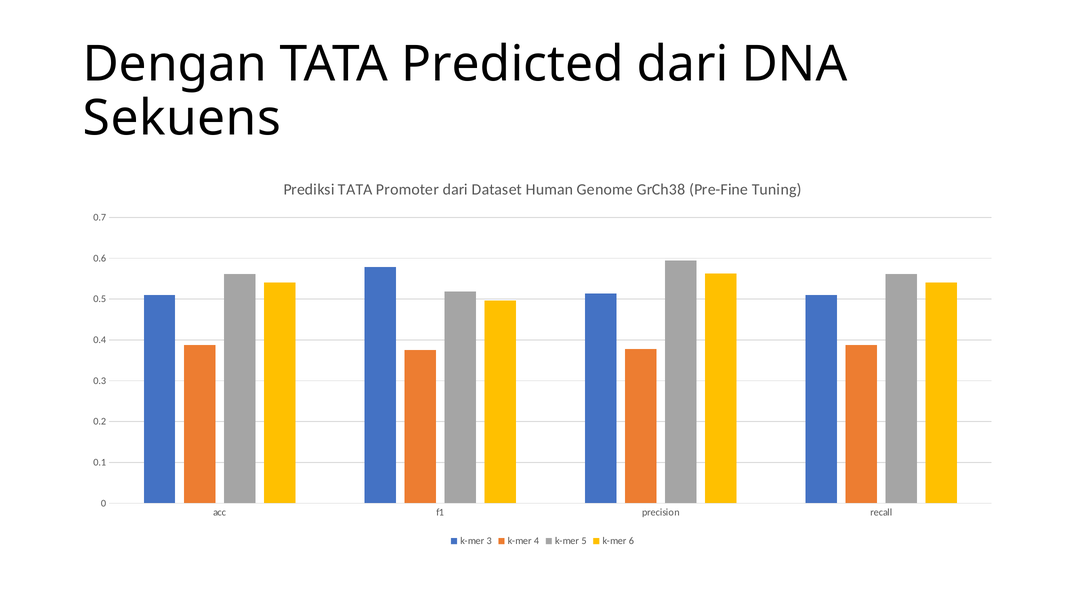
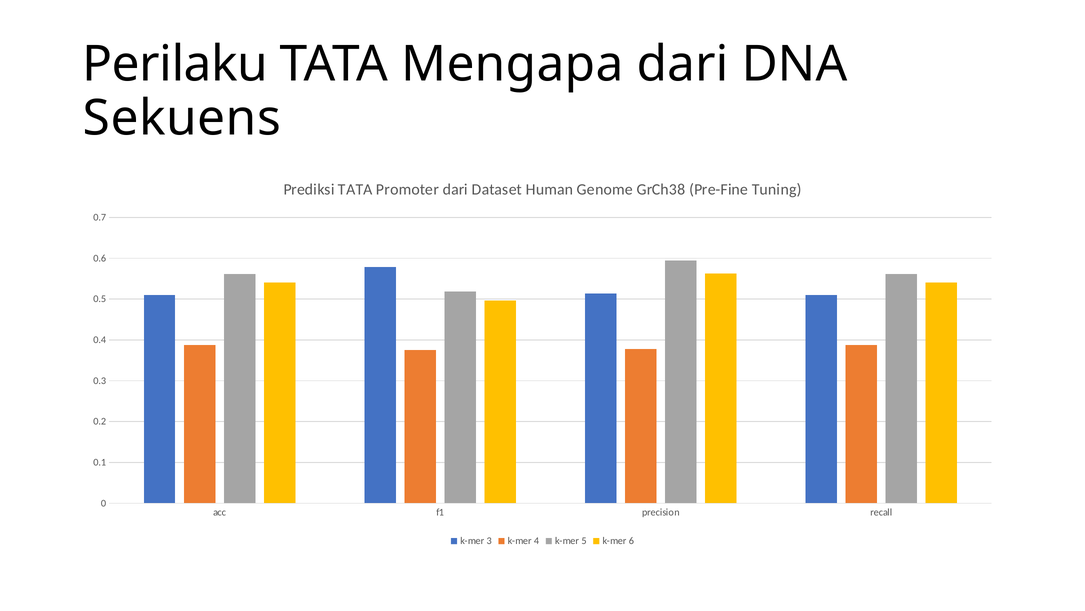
Dengan: Dengan -> Perilaku
Predicted: Predicted -> Mengapa
